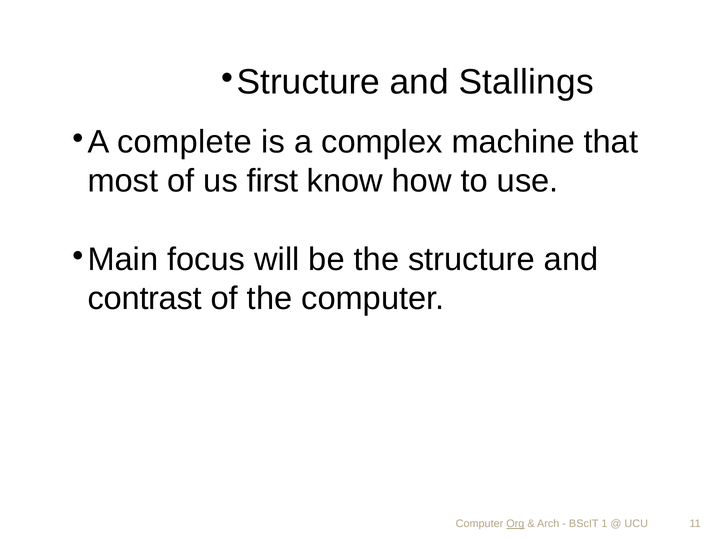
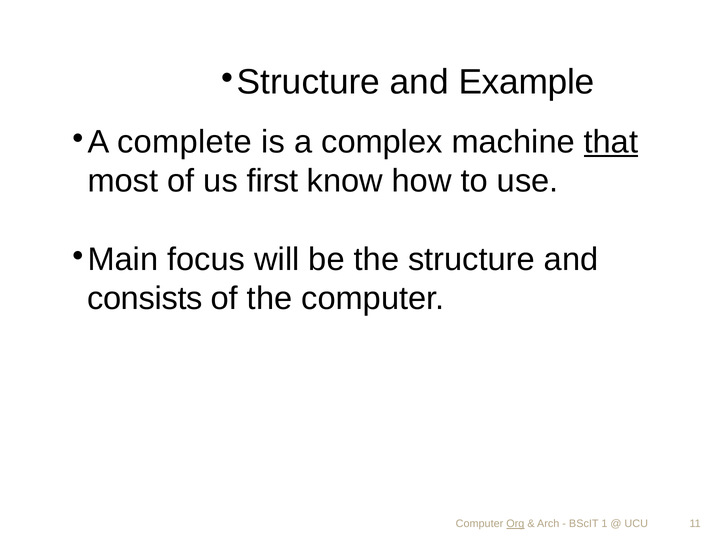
Stallings: Stallings -> Example
that underline: none -> present
contrast: contrast -> consists
